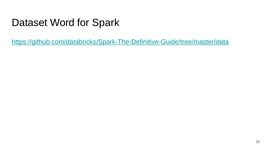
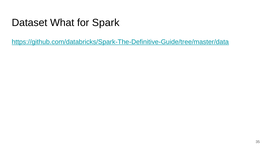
Word: Word -> What
